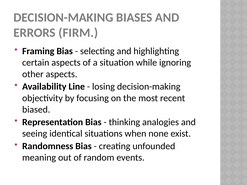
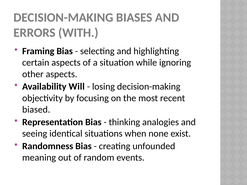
FIRM: FIRM -> WITH
Line: Line -> Will
